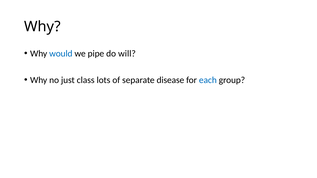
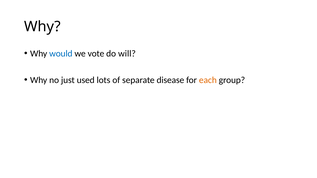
pipe: pipe -> vote
class: class -> used
each colour: blue -> orange
